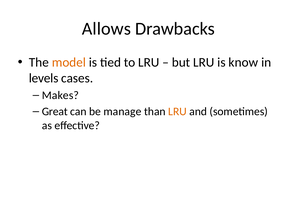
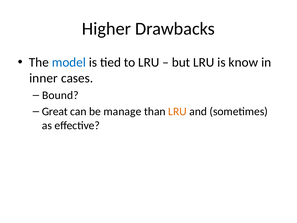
Allows: Allows -> Higher
model colour: orange -> blue
levels: levels -> inner
Makes: Makes -> Bound
